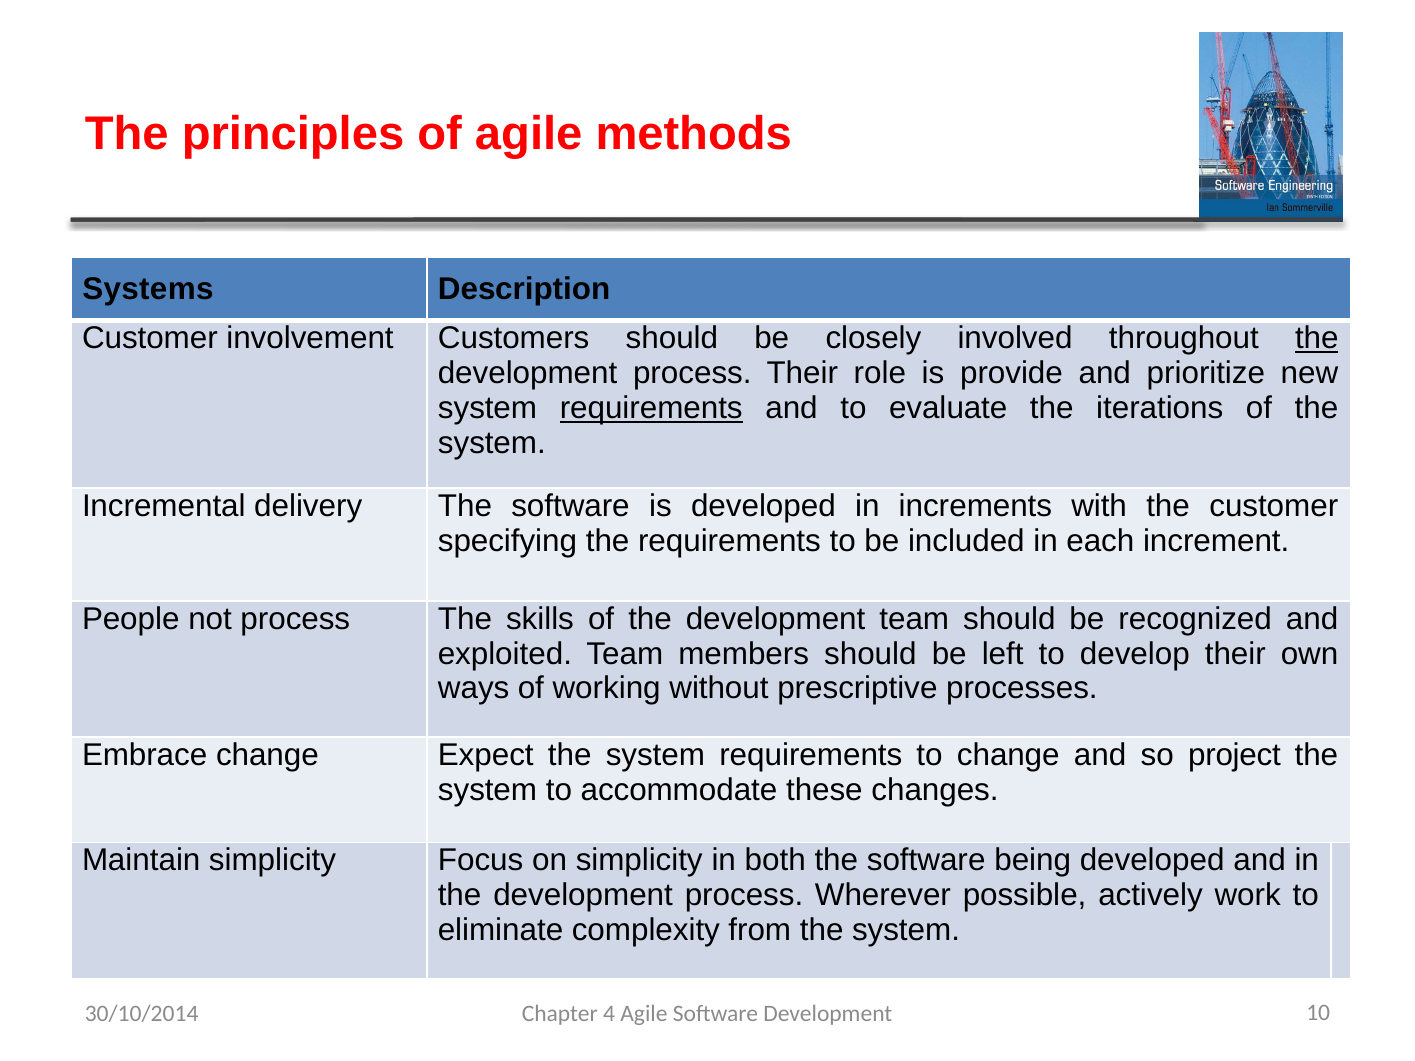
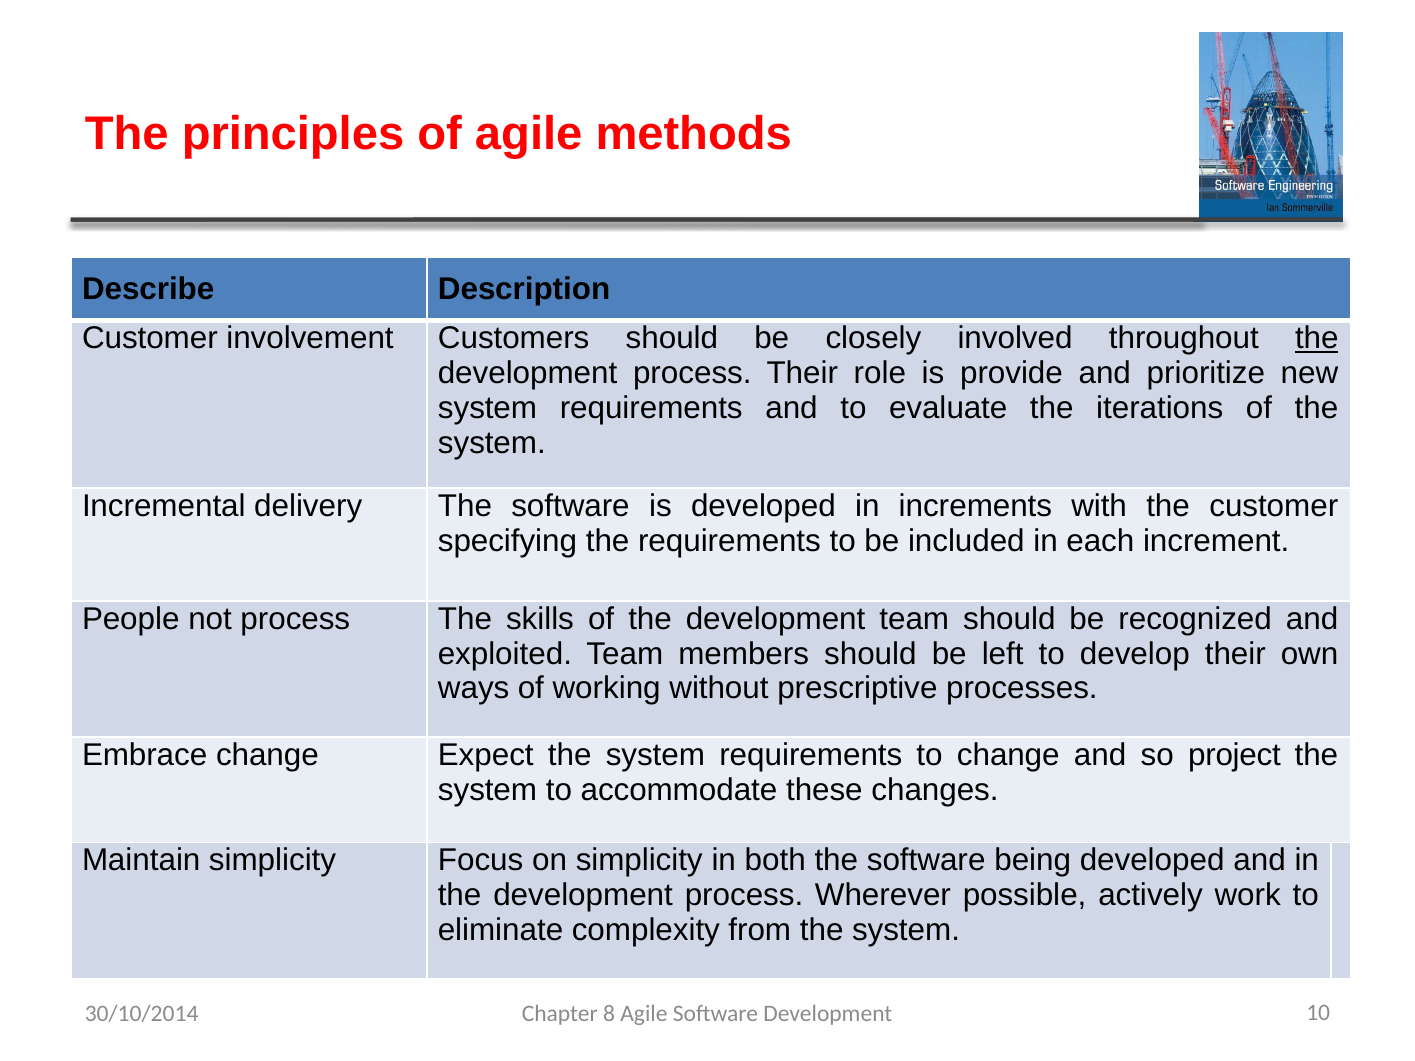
Systems: Systems -> Describe
requirements at (651, 408) underline: present -> none
4: 4 -> 8
